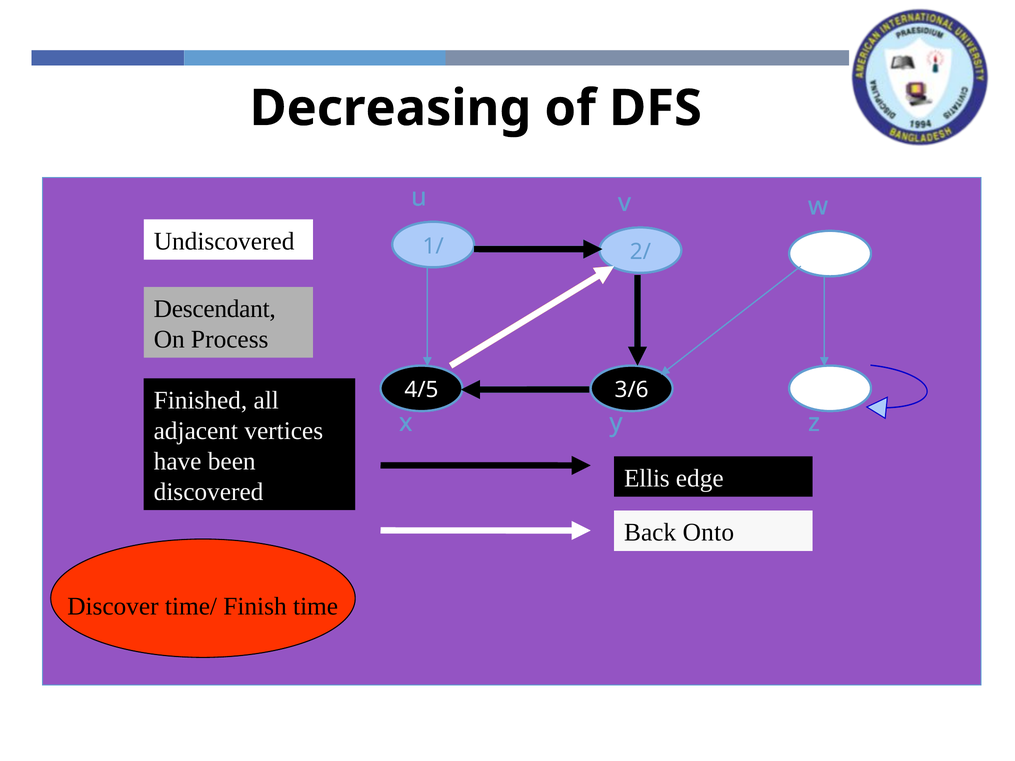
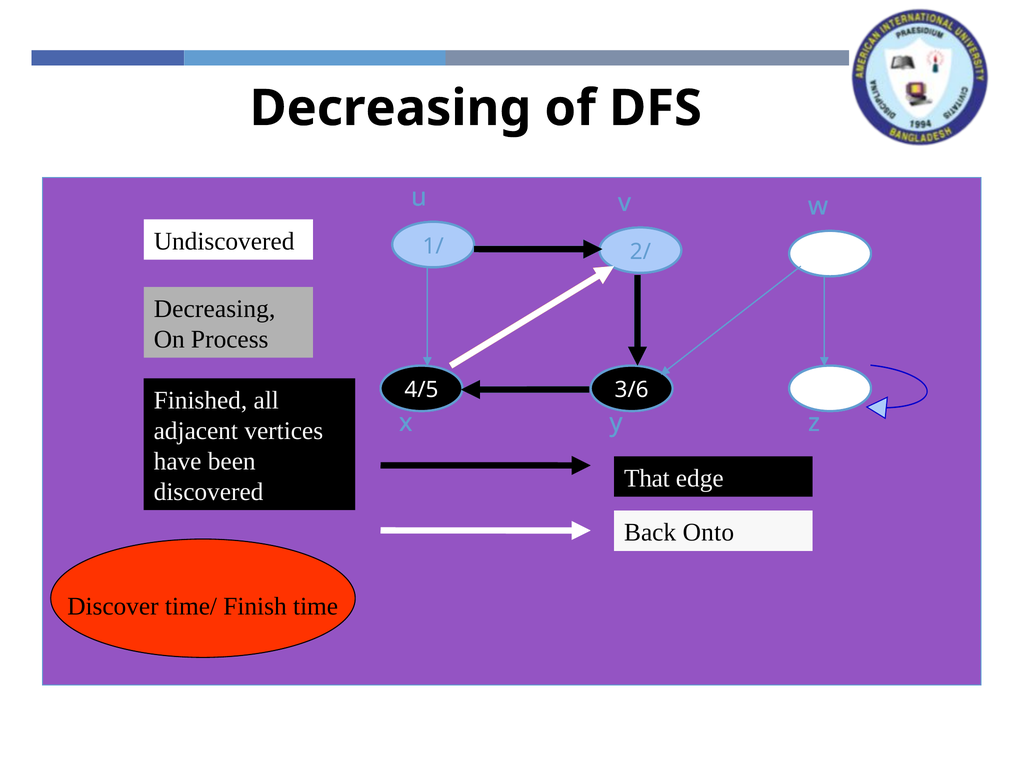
Descendant at (215, 309): Descendant -> Decreasing
Ellis: Ellis -> That
